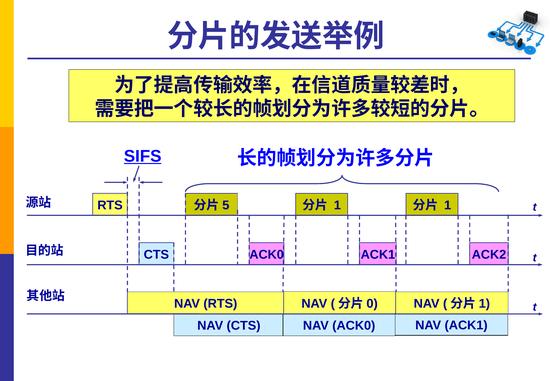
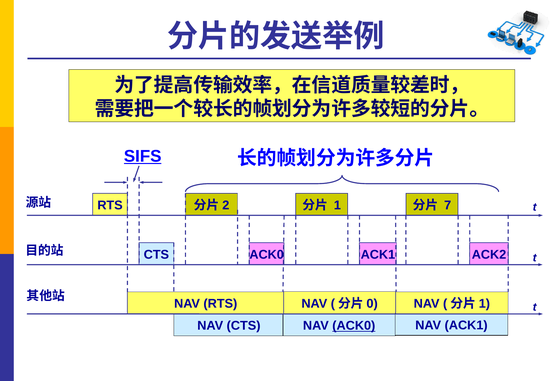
5: 5 -> 2
1 at (448, 205): 1 -> 7
ACK0 at (354, 326) underline: none -> present
